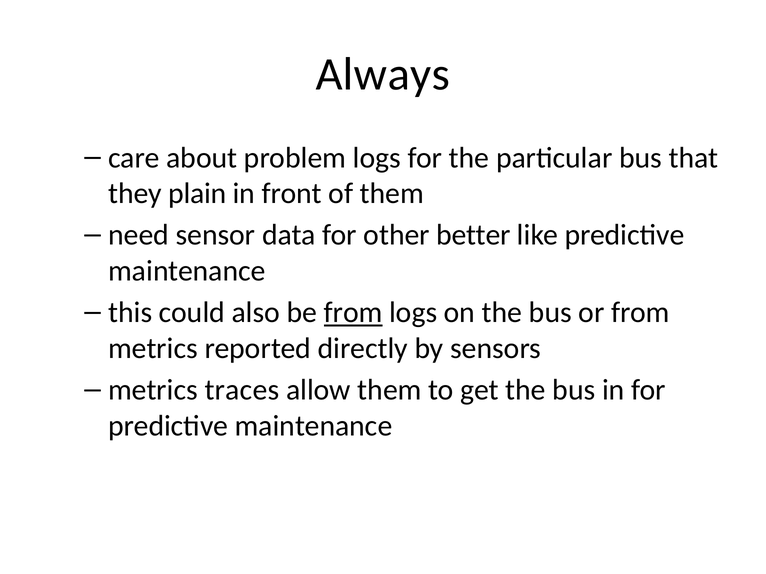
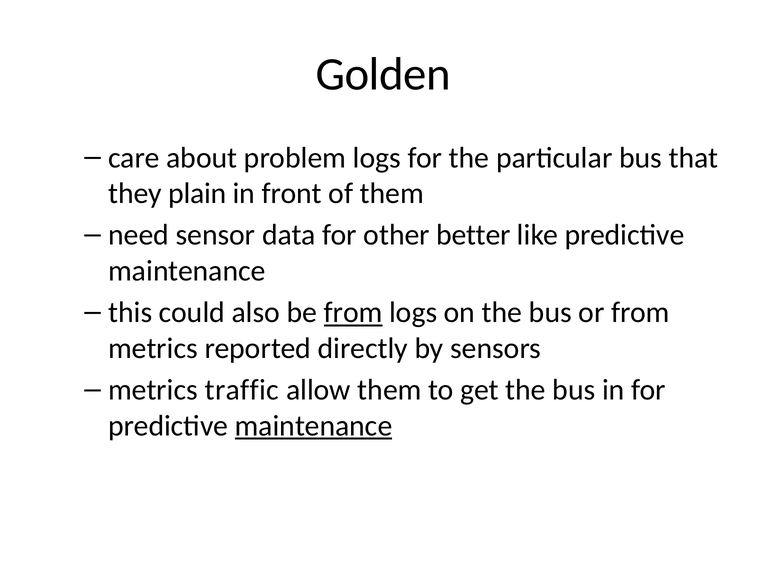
Always: Always -> Golden
traces: traces -> traffic
maintenance at (314, 426) underline: none -> present
